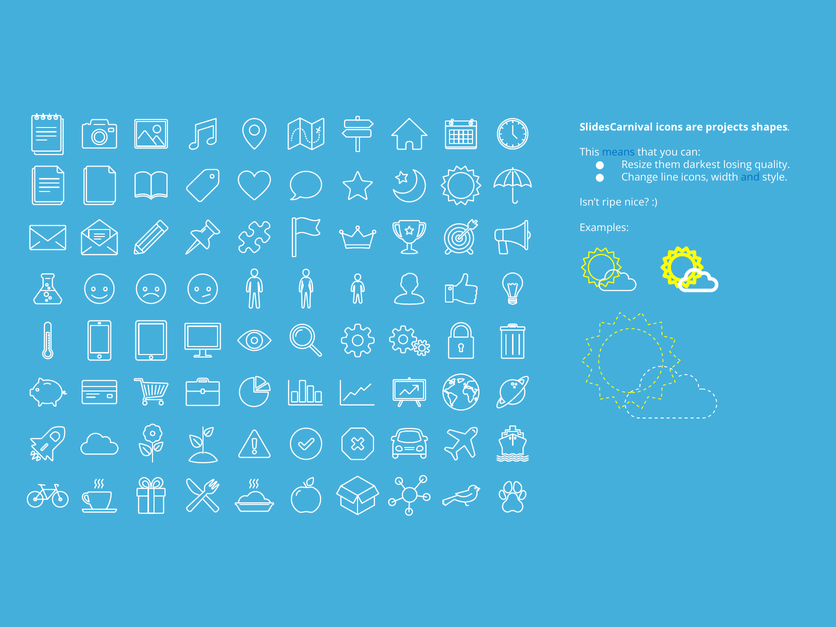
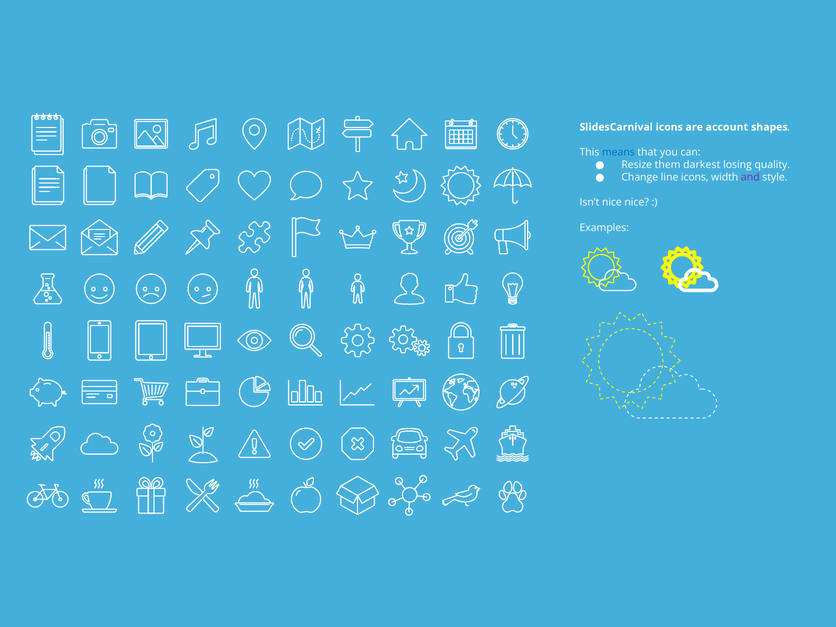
projects: projects -> account
and colour: blue -> purple
Isn’t ripe: ripe -> nice
